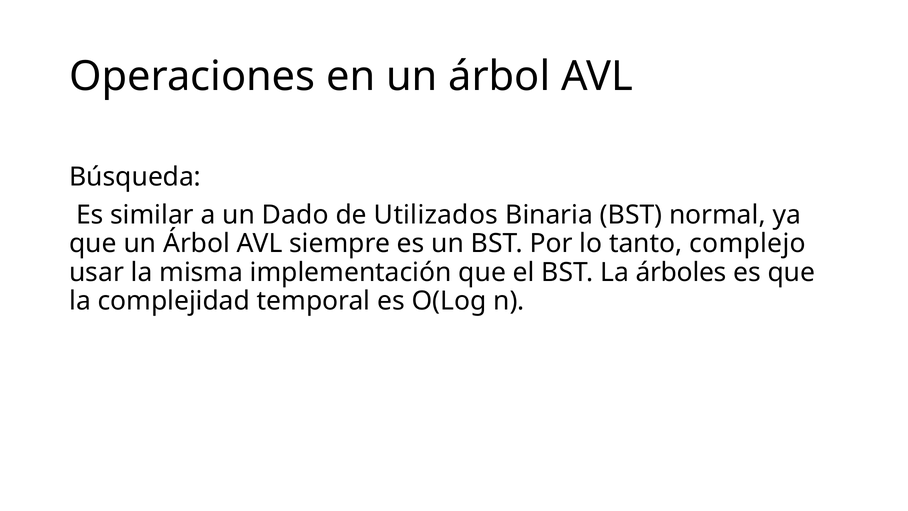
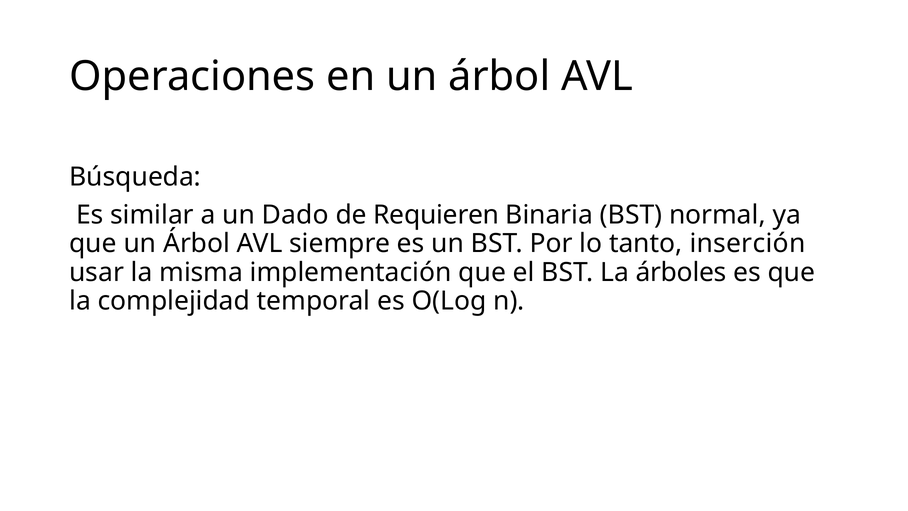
Utilizados: Utilizados -> Requieren
complejo: complejo -> inserción
